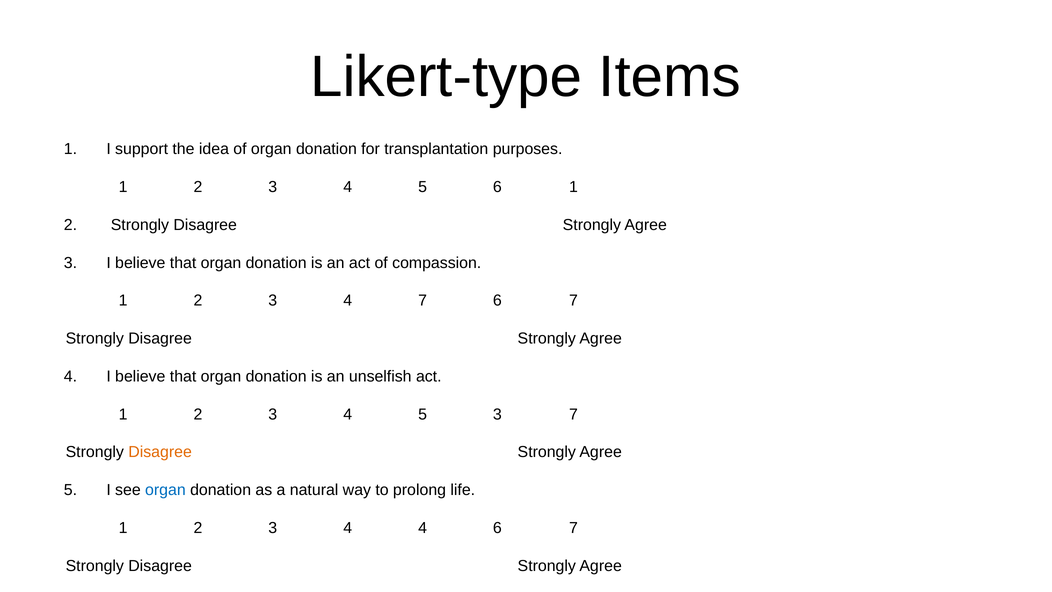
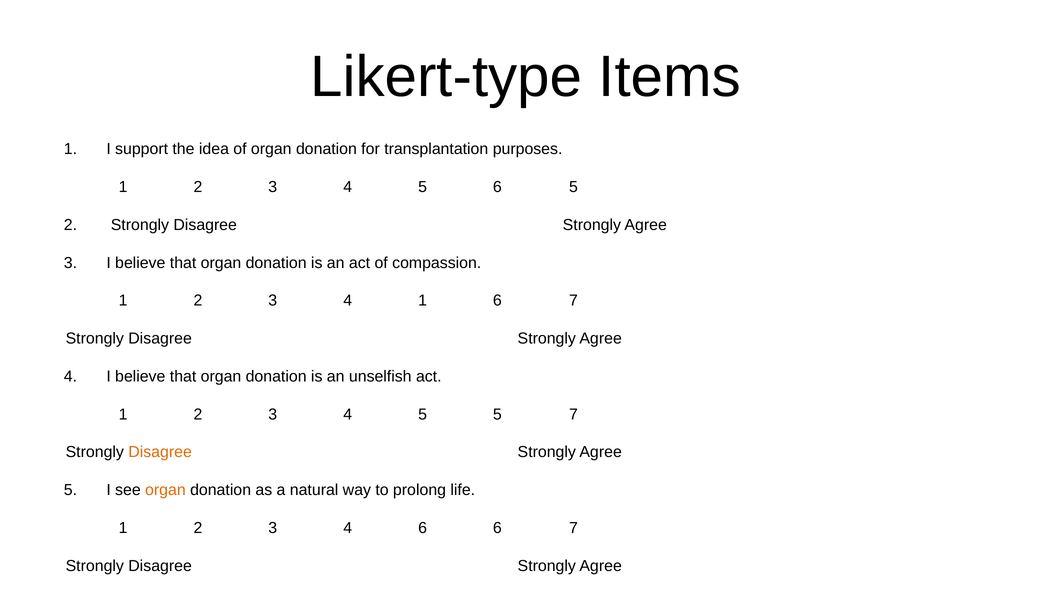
6 1: 1 -> 5
4 7: 7 -> 1
5 3: 3 -> 5
organ at (165, 490) colour: blue -> orange
4 4: 4 -> 6
